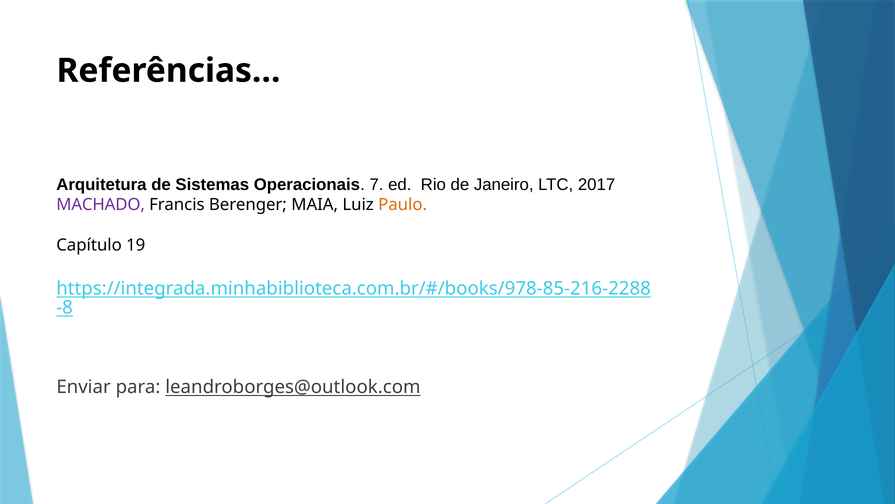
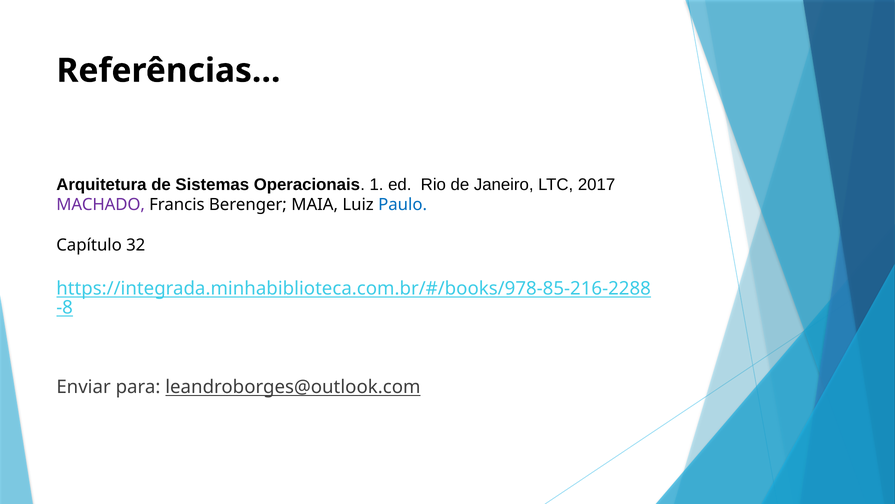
7: 7 -> 1
Paulo colour: orange -> blue
19: 19 -> 32
